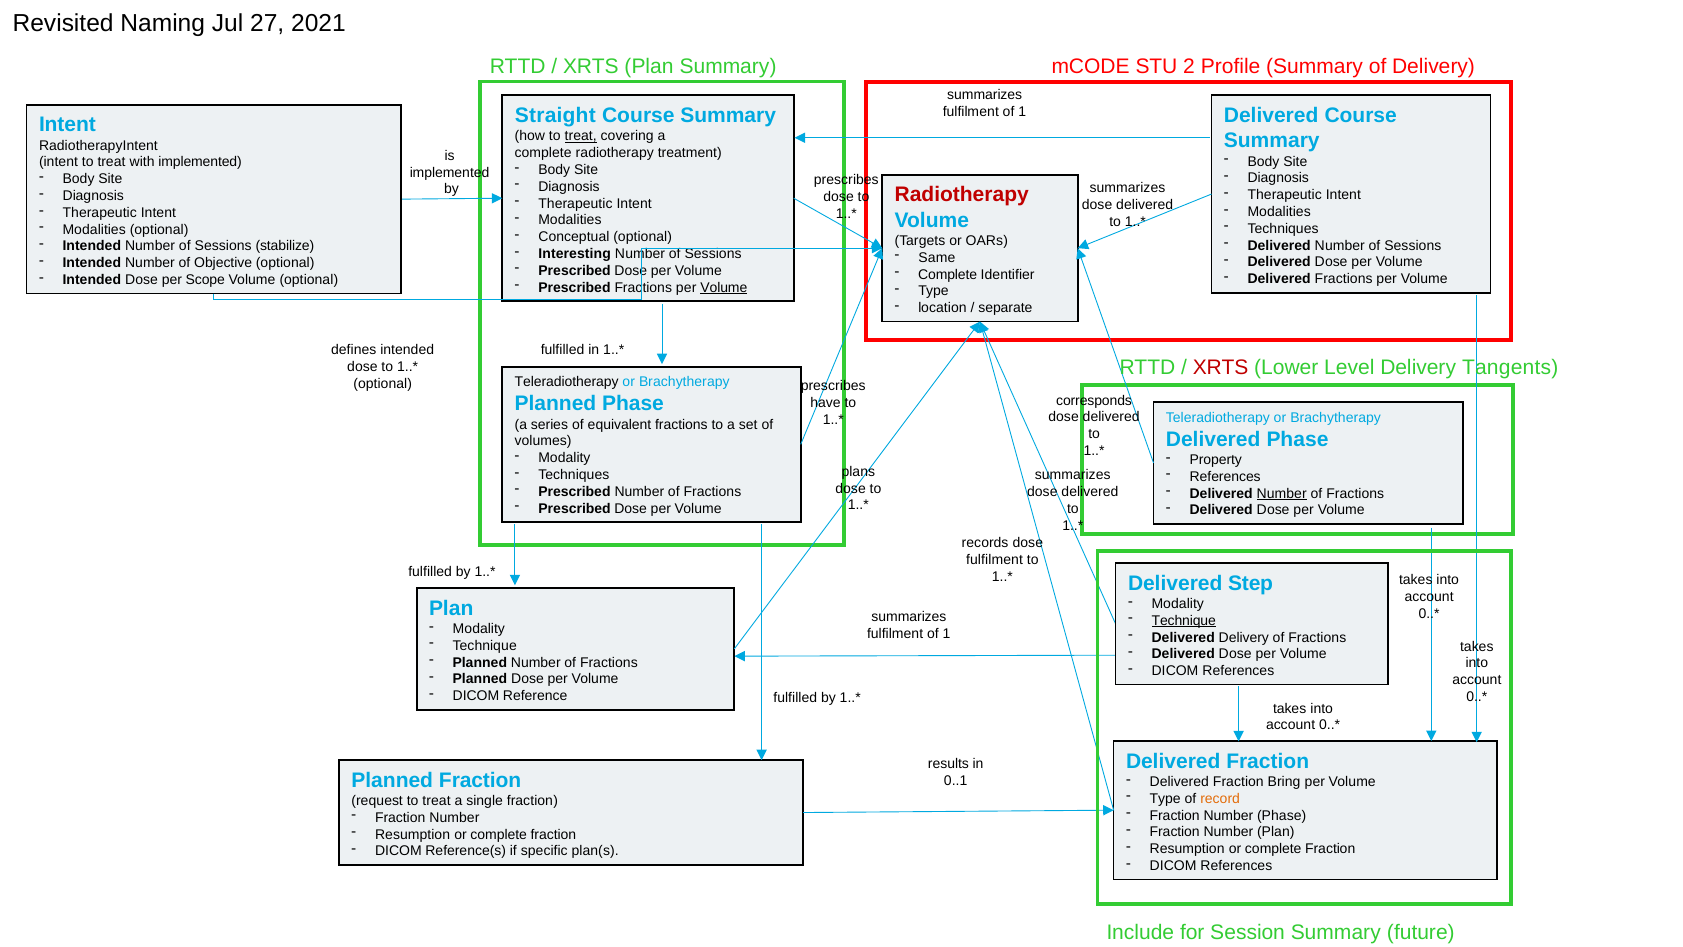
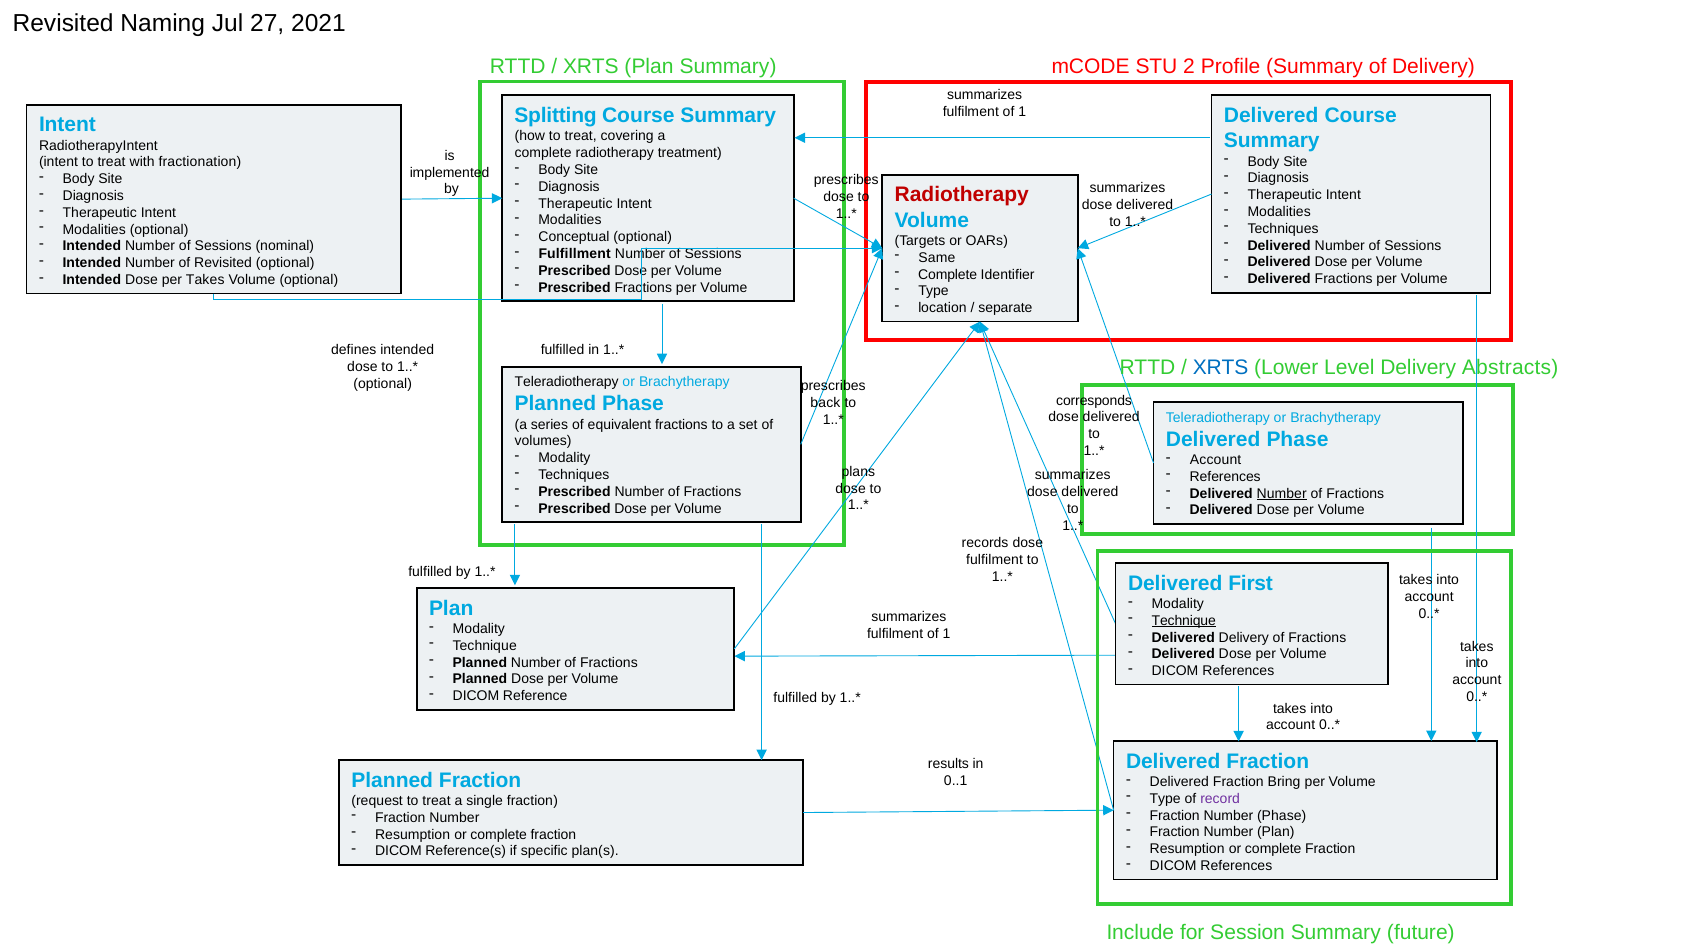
Straight: Straight -> Splitting
treat at (581, 136) underline: present -> none
with implemented: implemented -> fractionation
stabilize: stabilize -> nominal
Interesting: Interesting -> Fulfillment
of Objective: Objective -> Revisited
per Scope: Scope -> Takes
Volume at (724, 287) underline: present -> none
XRTS at (1221, 367) colour: red -> blue
Tangents: Tangents -> Abstracts
have: have -> back
Property at (1216, 460): Property -> Account
Step: Step -> First
record colour: orange -> purple
